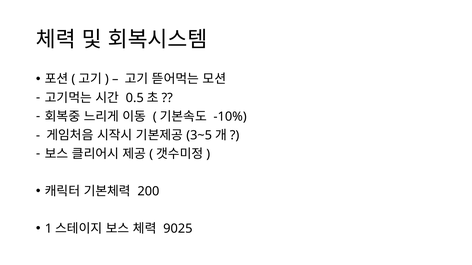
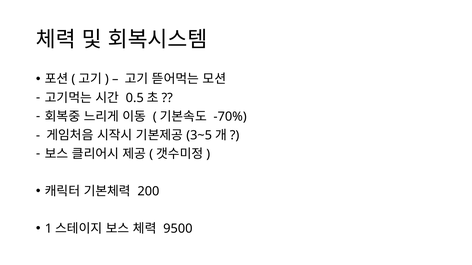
-10%: -10% -> -70%
9025: 9025 -> 9500
